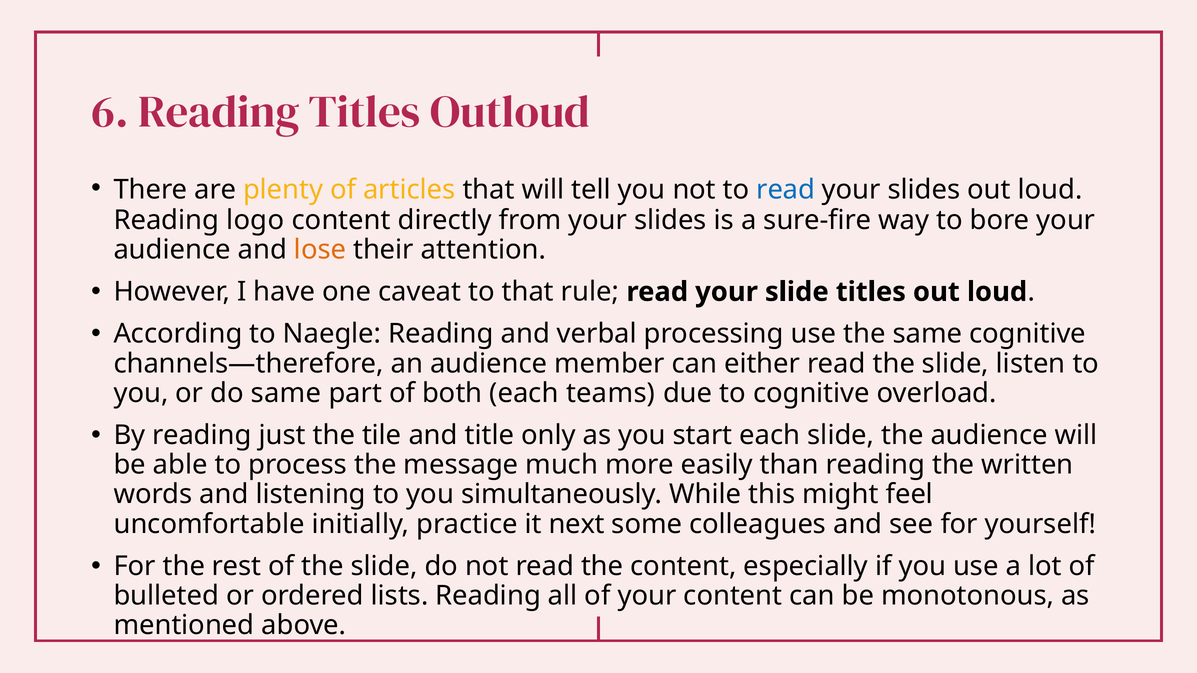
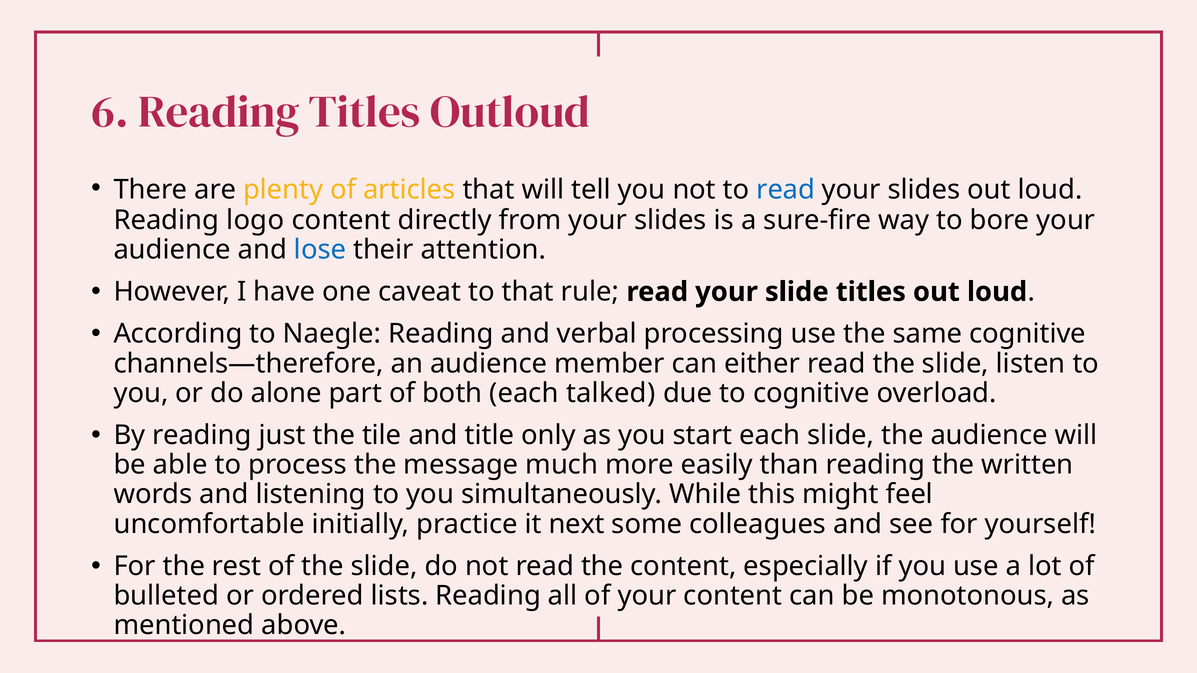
lose colour: orange -> blue
do same: same -> alone
teams: teams -> talked
